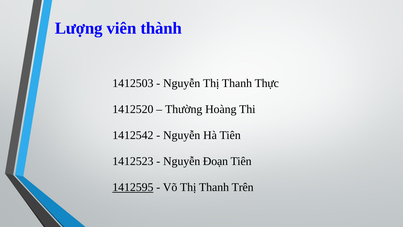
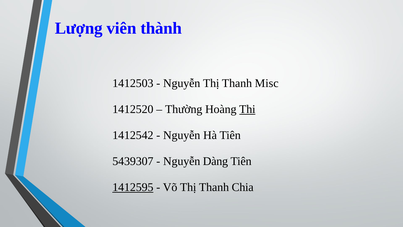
Thực: Thực -> Misc
Thi underline: none -> present
1412523: 1412523 -> 5439307
Đoạn: Đoạn -> Dàng
Trên: Trên -> Chia
